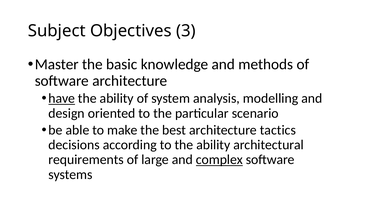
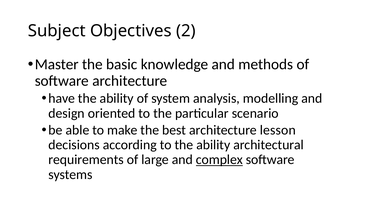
3: 3 -> 2
have underline: present -> none
tactics: tactics -> lesson
